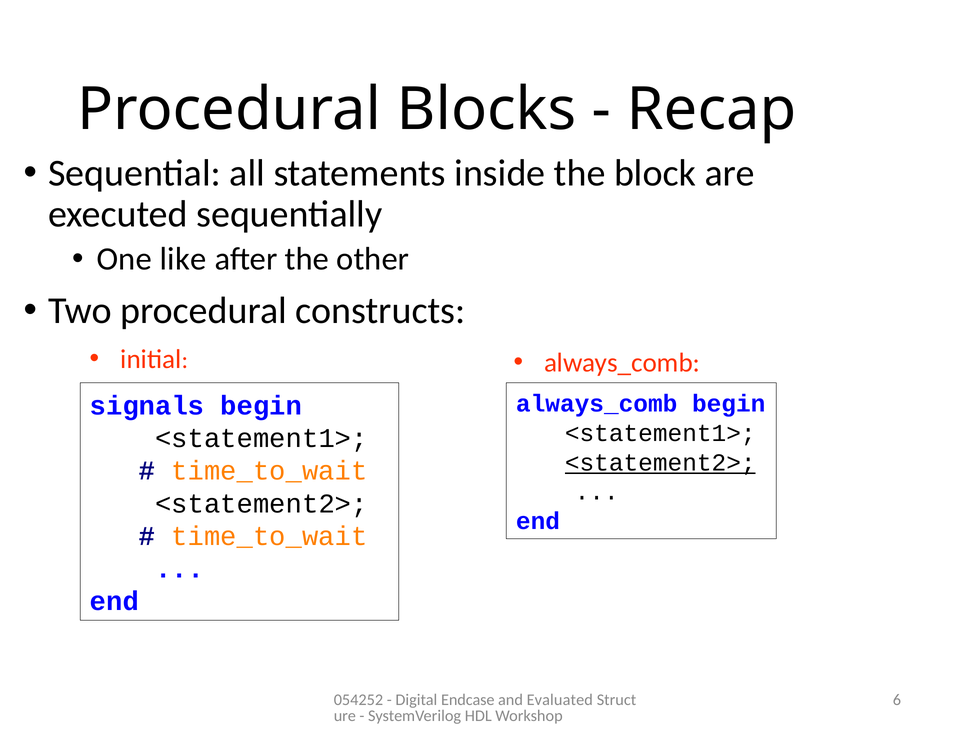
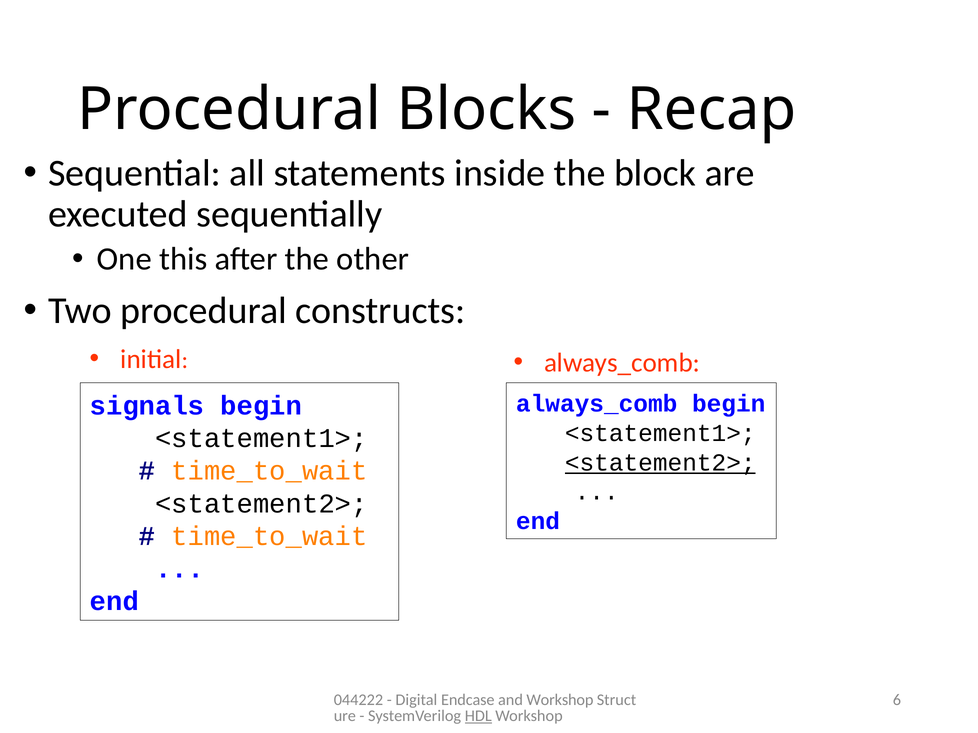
like: like -> this
054252: 054252 -> 044222
and Evaluated: Evaluated -> Workshop
HDL underline: none -> present
